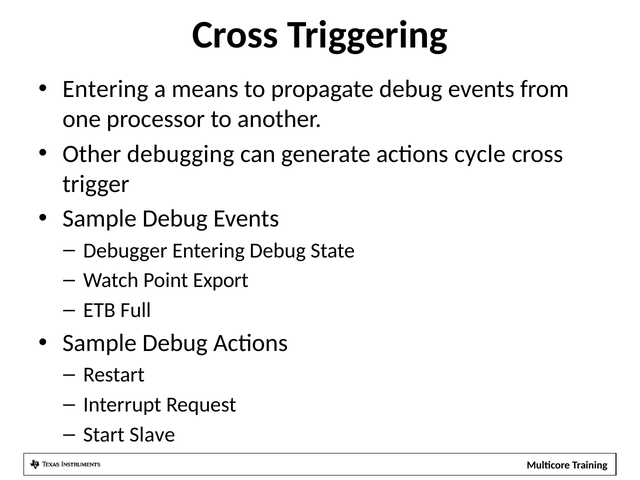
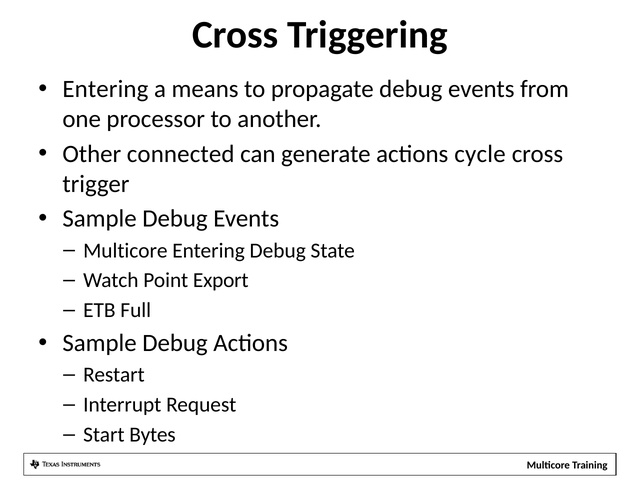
debugging: debugging -> connected
Debugger at (125, 250): Debugger -> Multicore
Slave: Slave -> Bytes
